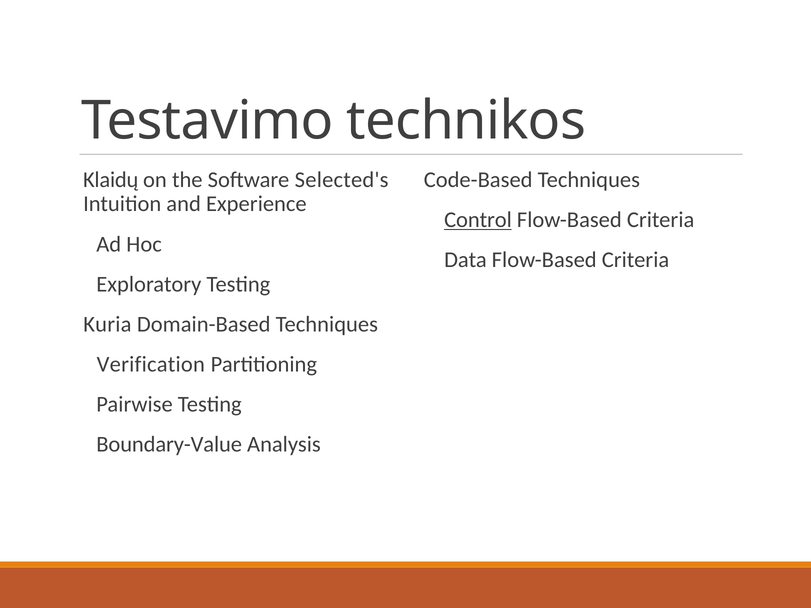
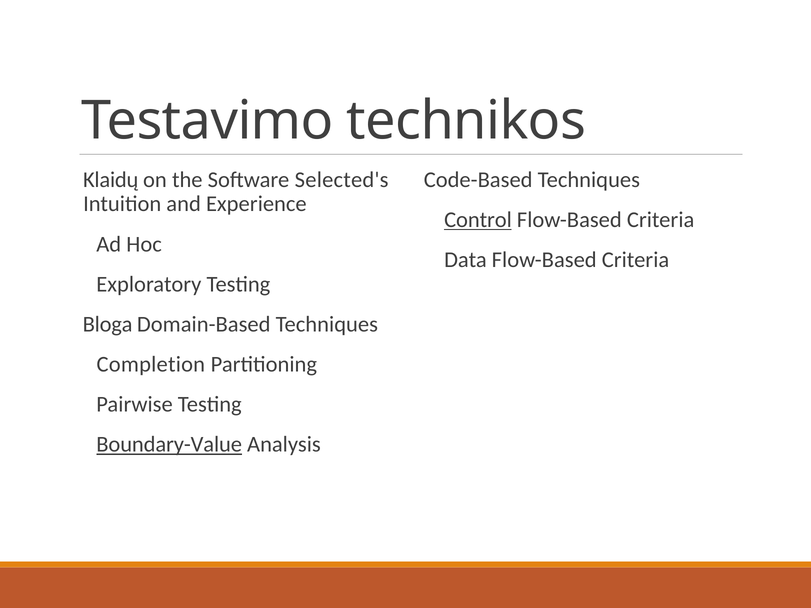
Kuria: Kuria -> Bloga
Verification: Verification -> Completion
Boundary-Value underline: none -> present
